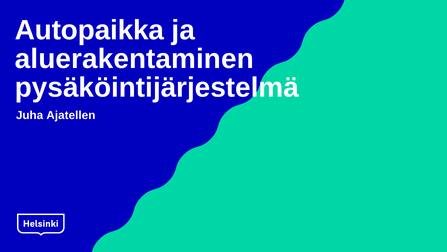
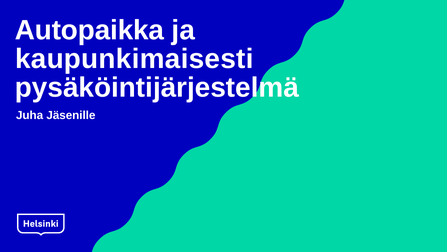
aluerakentaminen: aluerakentaminen -> kaupunkimaisesti
Ajatellen: Ajatellen -> Jäsenille
